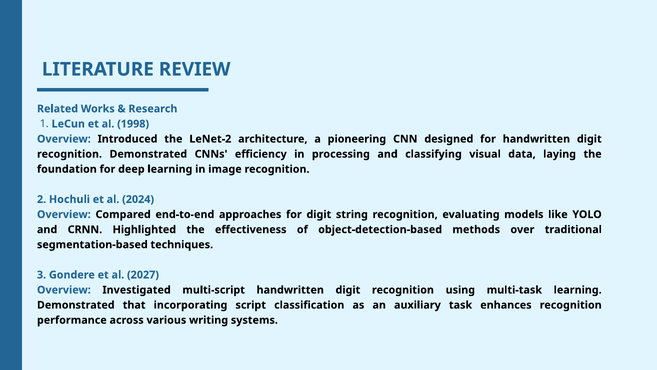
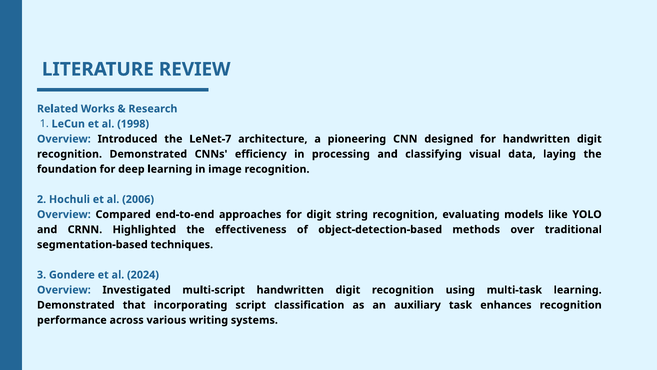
LeNet-2: LeNet-2 -> LeNet-7
2024: 2024 -> 2006
2027: 2027 -> 2024
